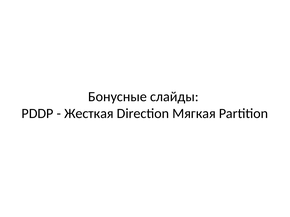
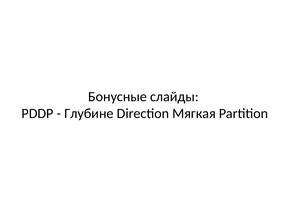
Жесткая: Жесткая -> Глубине
